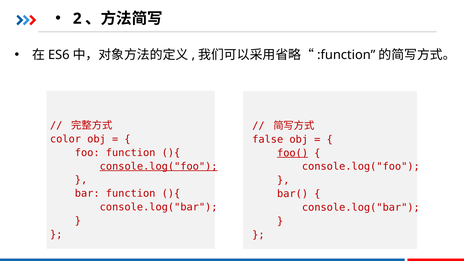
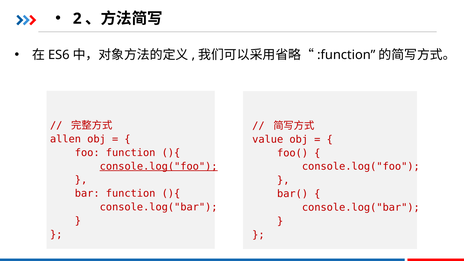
color: color -> allen
false: false -> value
foo( underline: present -> none
